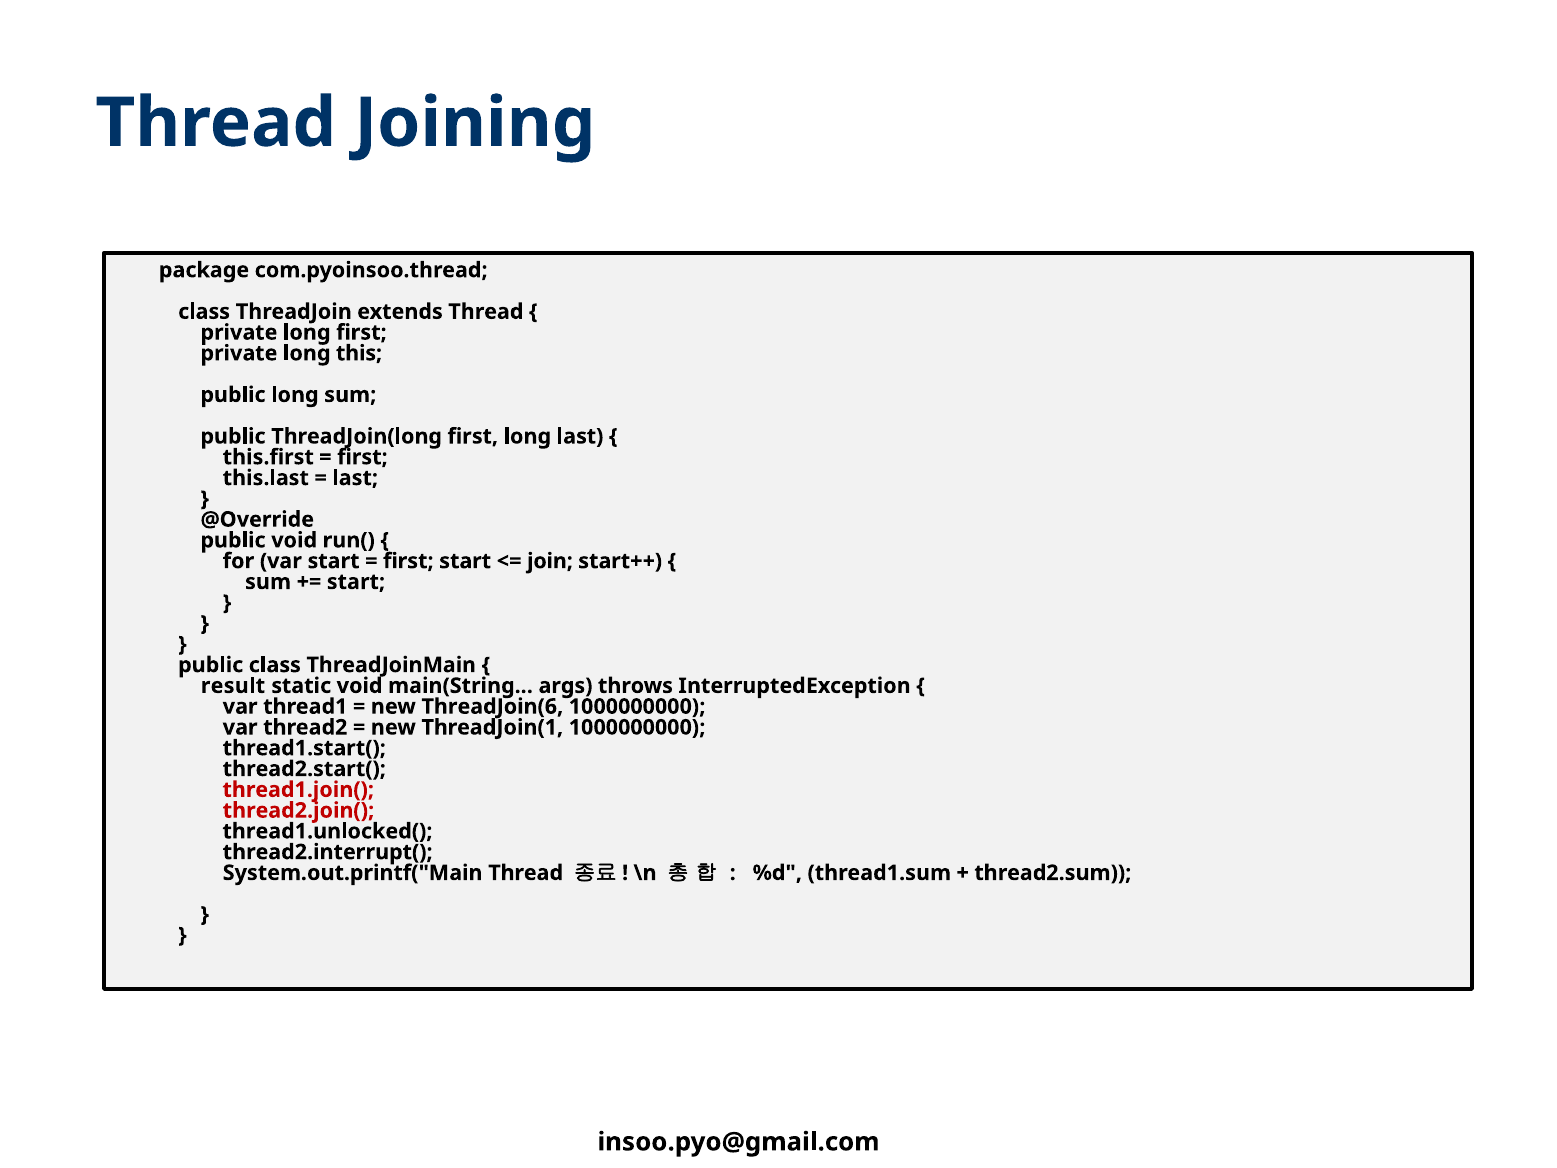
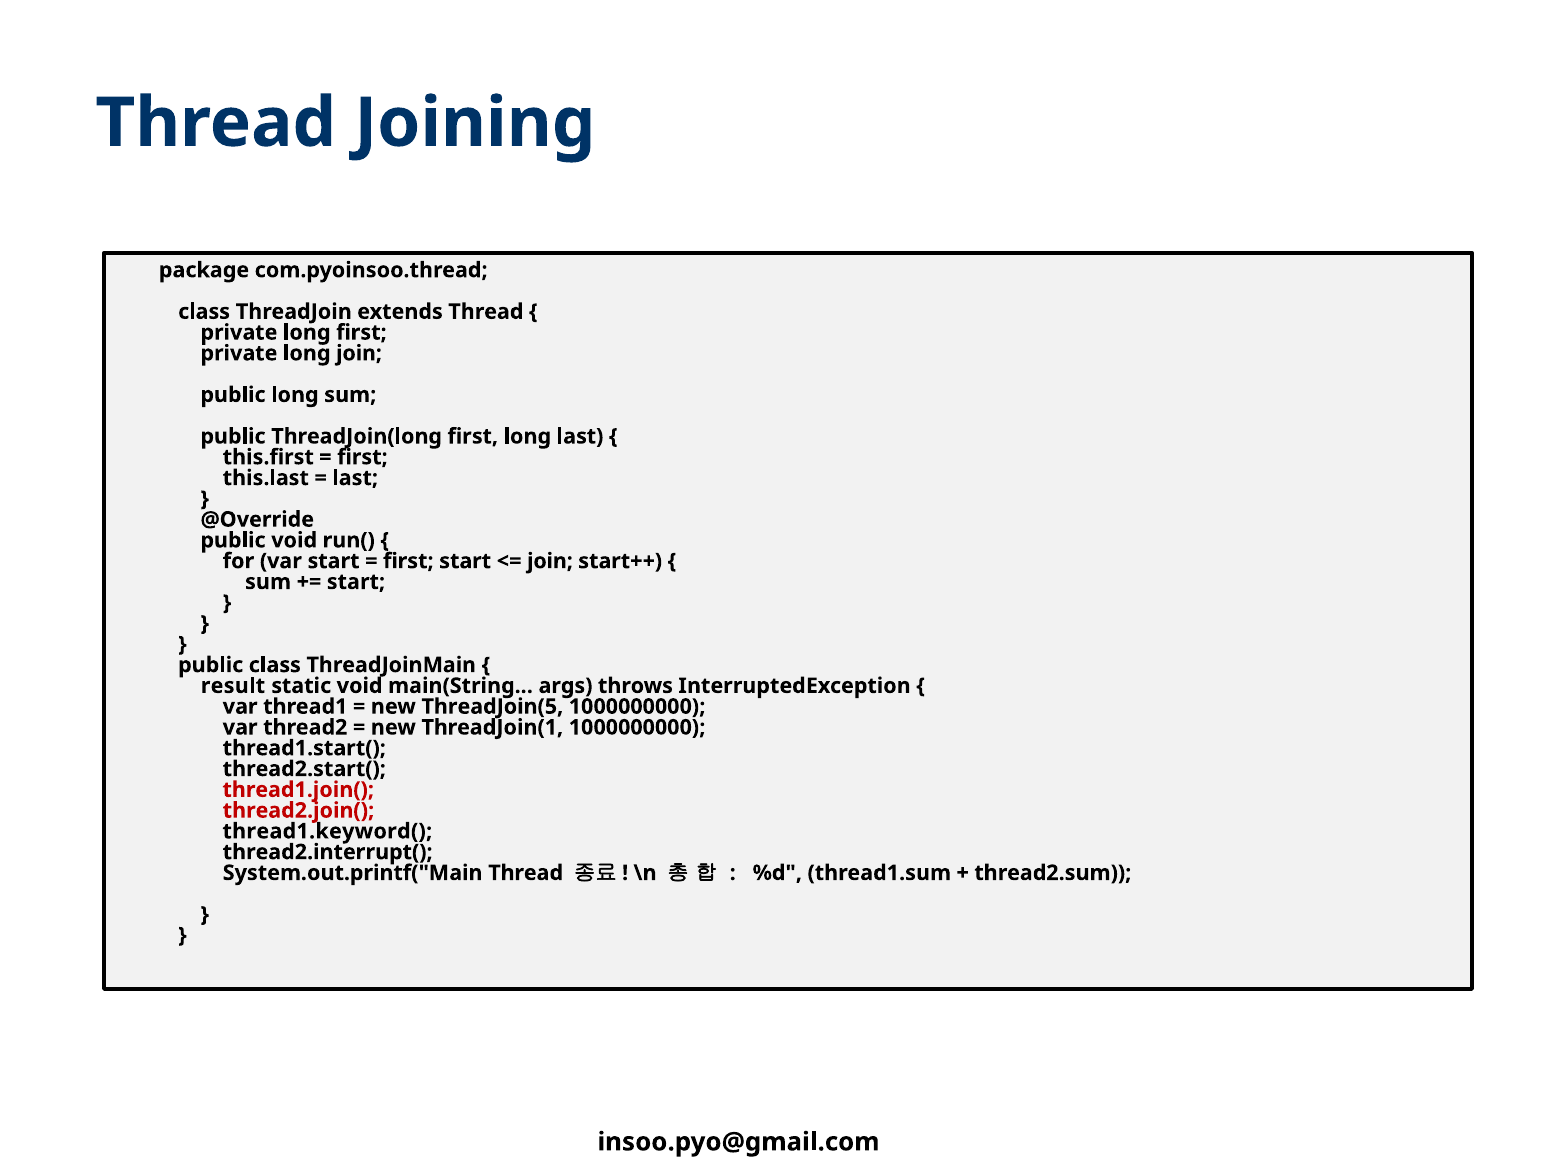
long this: this -> join
ThreadJoin(6: ThreadJoin(6 -> ThreadJoin(5
thread1.unlocked(: thread1.unlocked( -> thread1.keyword(
